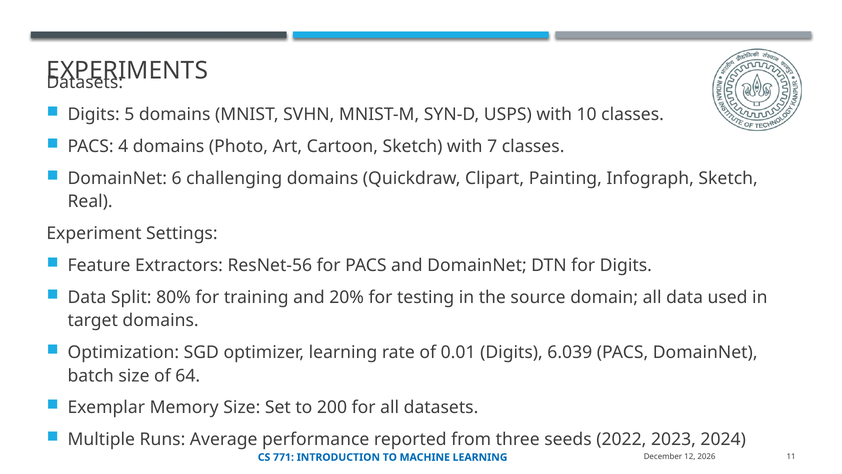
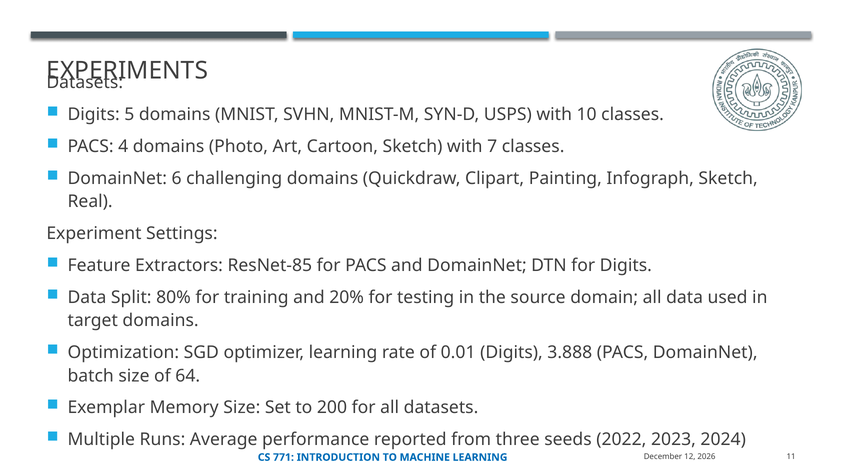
ResNet-56: ResNet-56 -> ResNet-85
6.039: 6.039 -> 3.888
